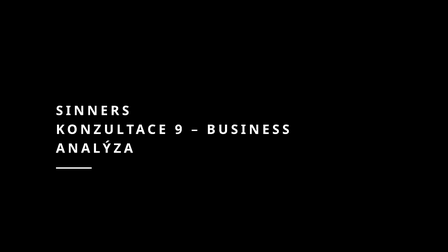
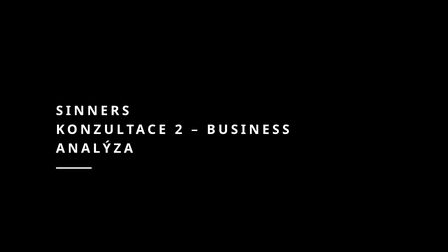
9: 9 -> 2
